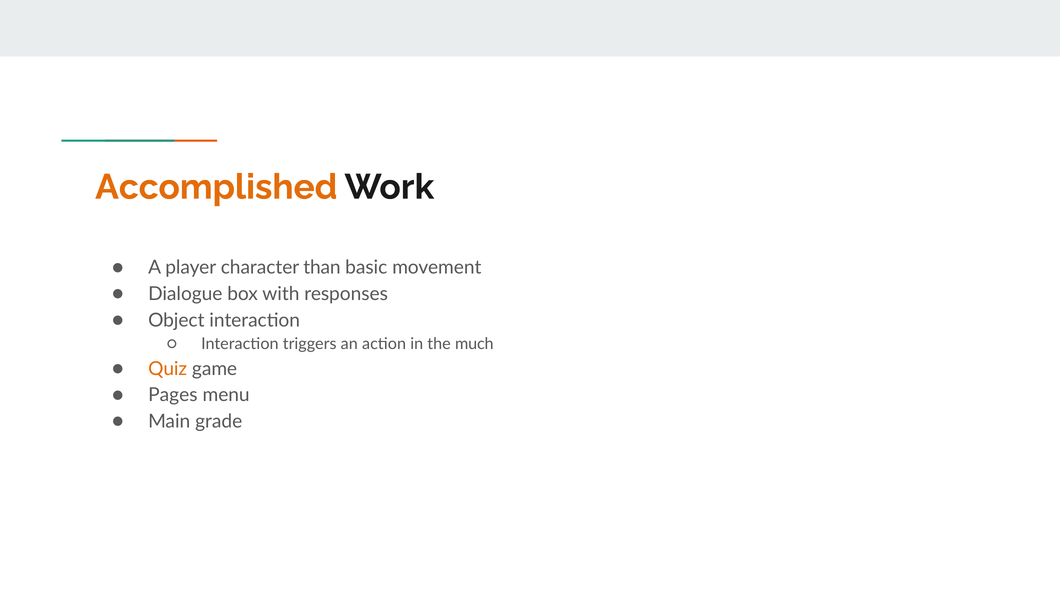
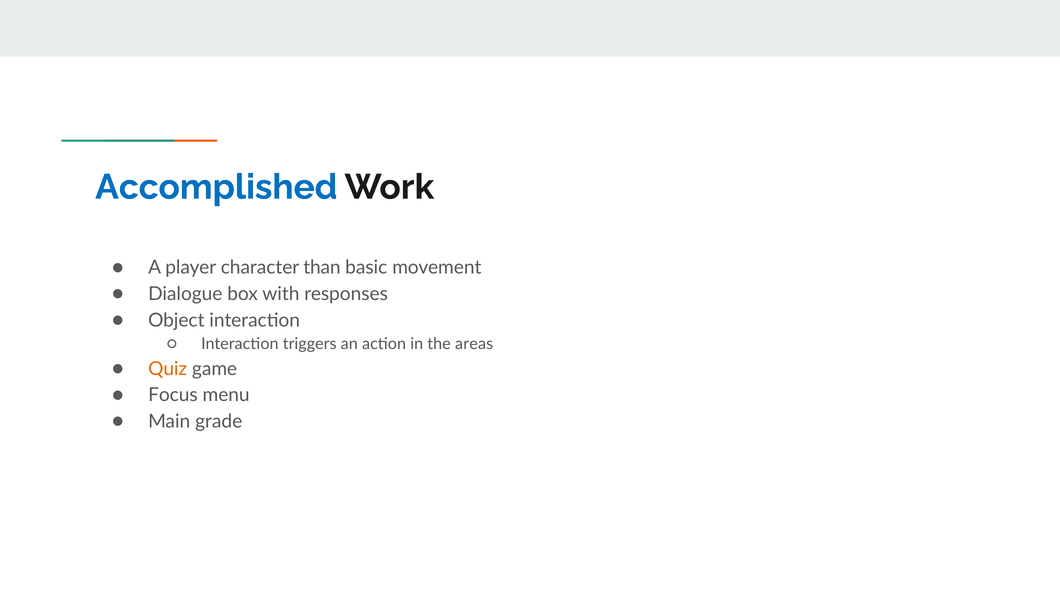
Accomplished colour: orange -> blue
much: much -> areas
Pages: Pages -> Focus
